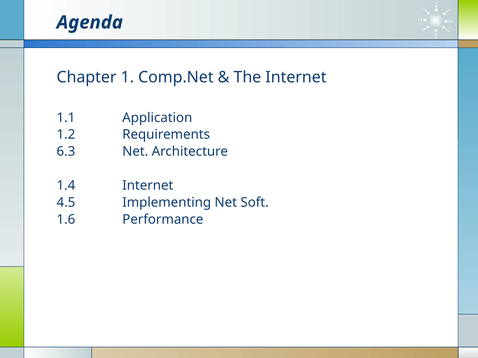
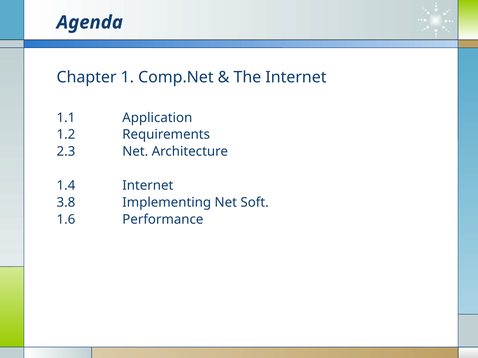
6.3: 6.3 -> 2.3
4.5: 4.5 -> 3.8
